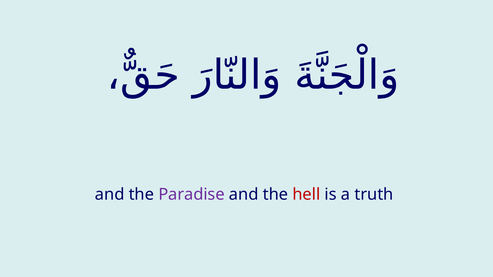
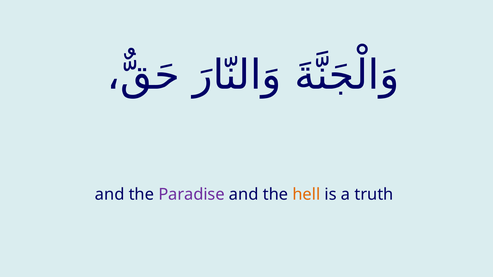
hell colour: red -> orange
